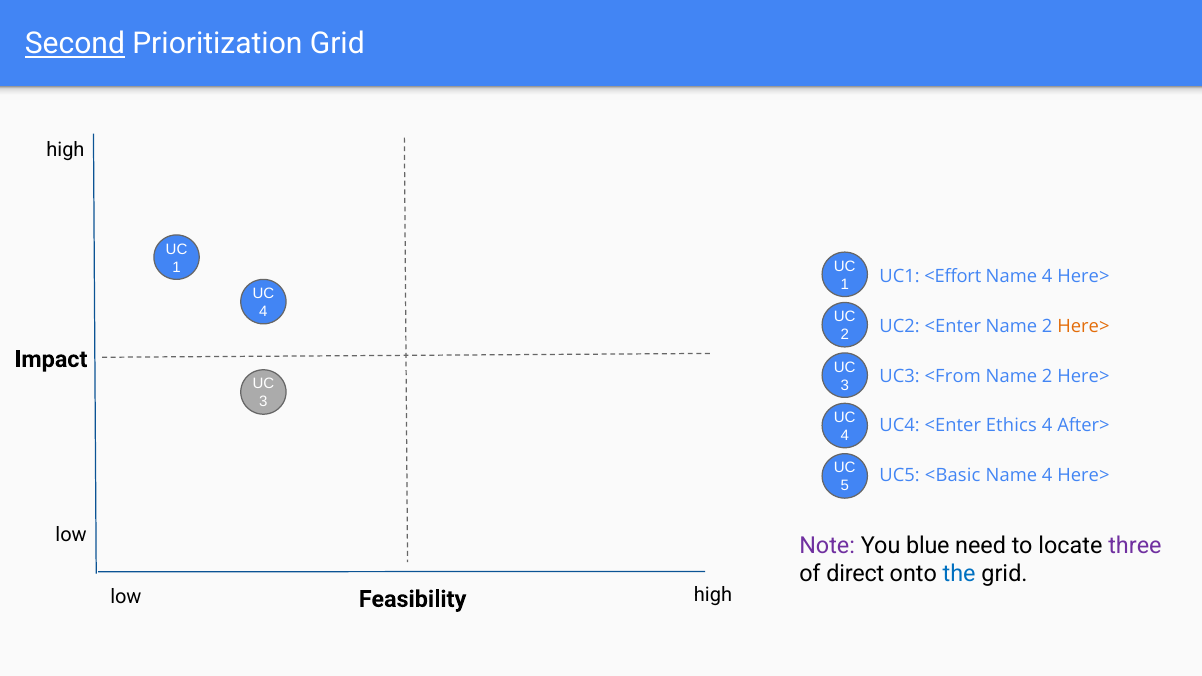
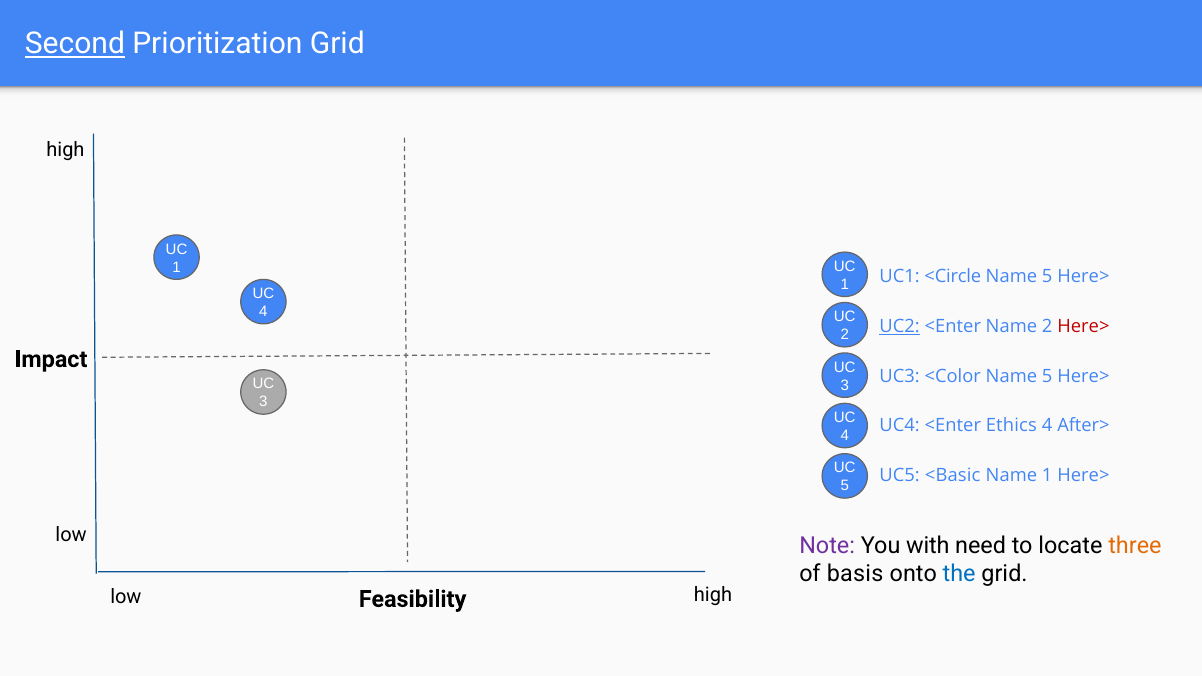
<Effort: <Effort -> <Circle
4 at (1047, 276): 4 -> 5
UC2 underline: none -> present
Here> at (1083, 326) colour: orange -> red
<From: <From -> <Color
2 at (1047, 376): 2 -> 5
4 at (1047, 476): 4 -> 1
blue: blue -> with
three colour: purple -> orange
direct: direct -> basis
